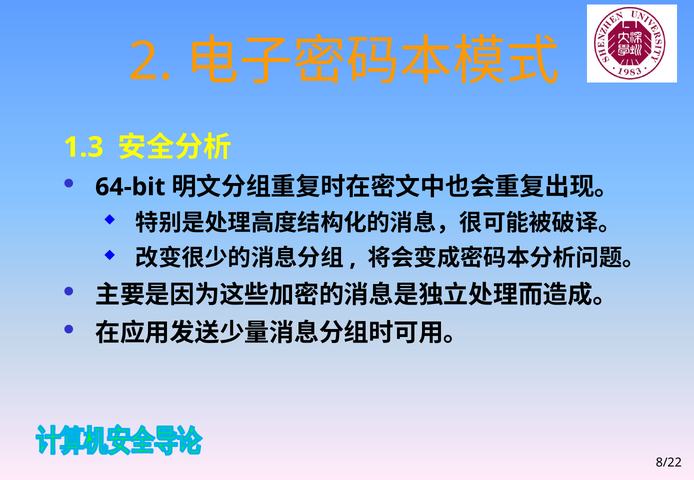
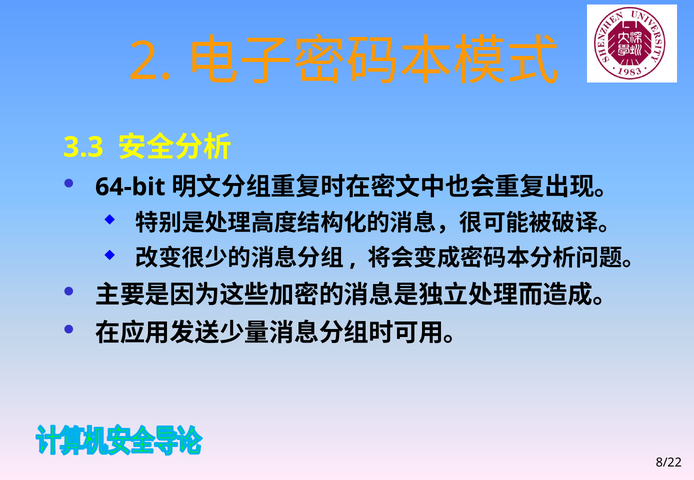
1.3: 1.3 -> 3.3
